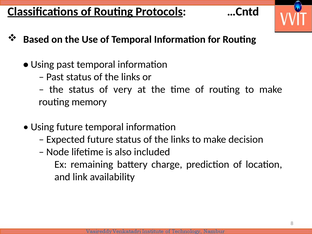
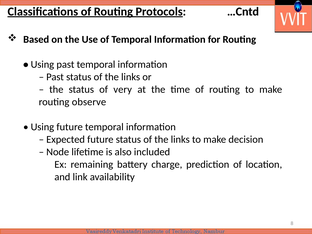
memory: memory -> observe
